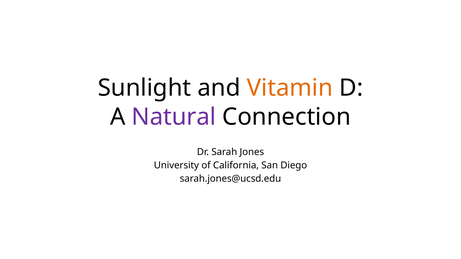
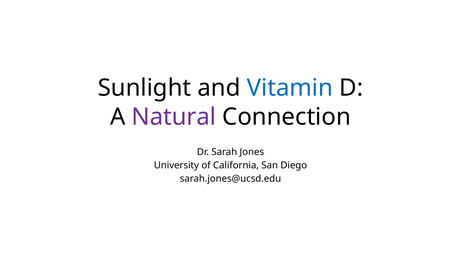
Vitamin colour: orange -> blue
